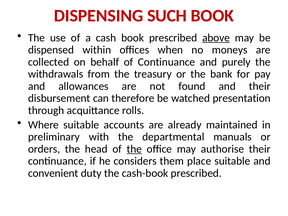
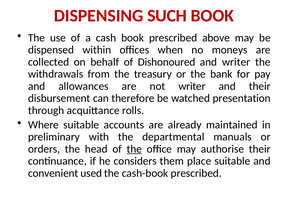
above underline: present -> none
of Continuance: Continuance -> Dishonoured
and purely: purely -> writer
not found: found -> writer
duty: duty -> used
